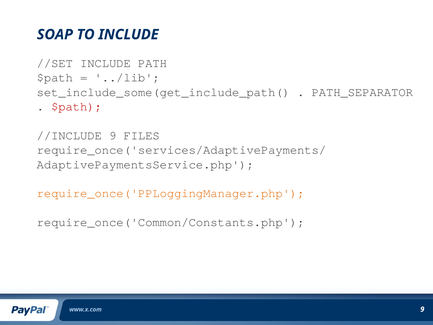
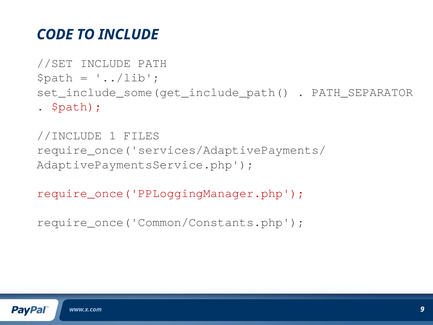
SOAP: SOAP -> CODE
//INCLUDE 9: 9 -> 1
require_once('PPLoggingManager.php colour: orange -> red
